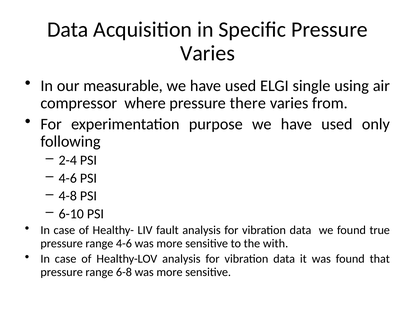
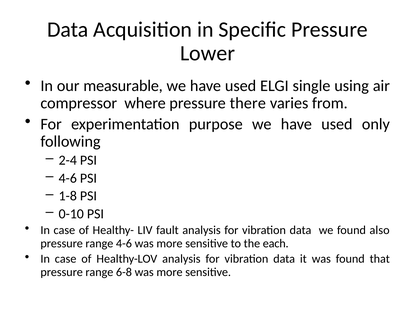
Varies at (208, 53): Varies -> Lower
4-8: 4-8 -> 1-8
6-10: 6-10 -> 0-10
true: true -> also
with: with -> each
